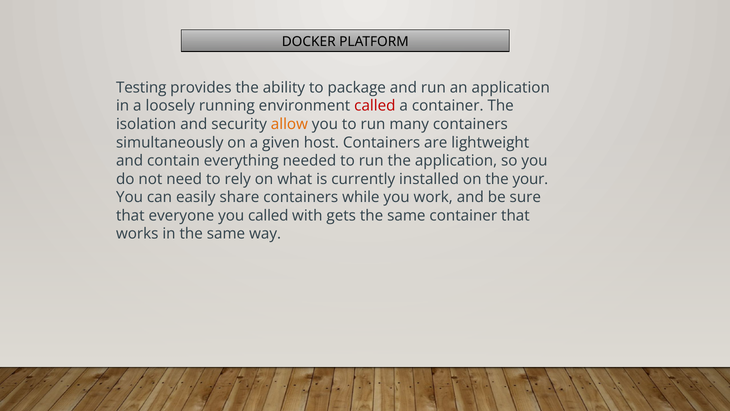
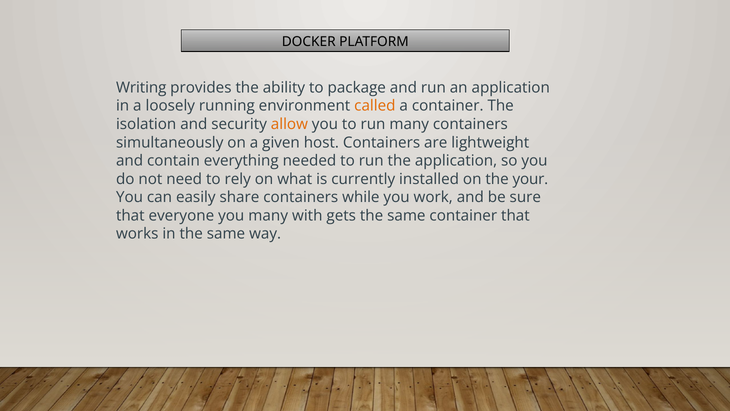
Testing: Testing -> Writing
called at (375, 106) colour: red -> orange
you called: called -> many
